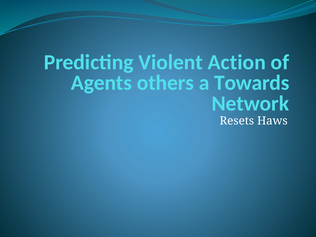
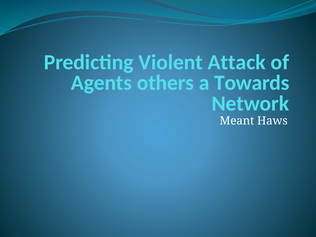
Action: Action -> Attack
Resets: Resets -> Meant
